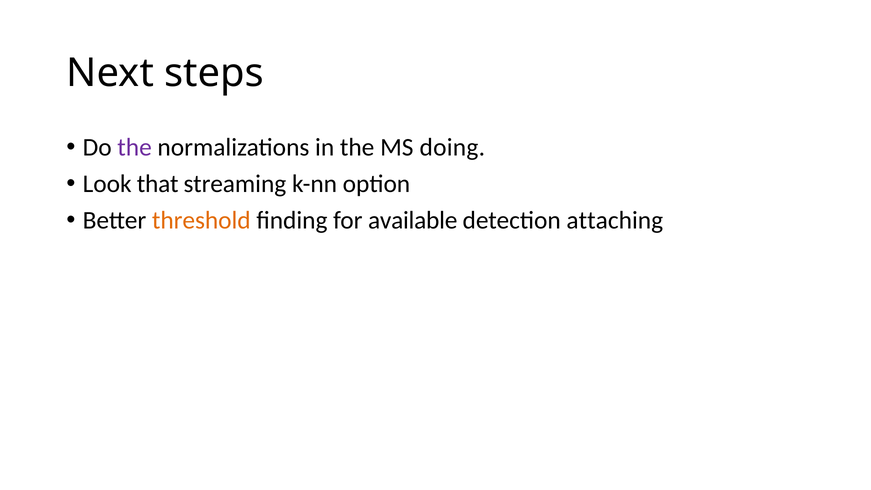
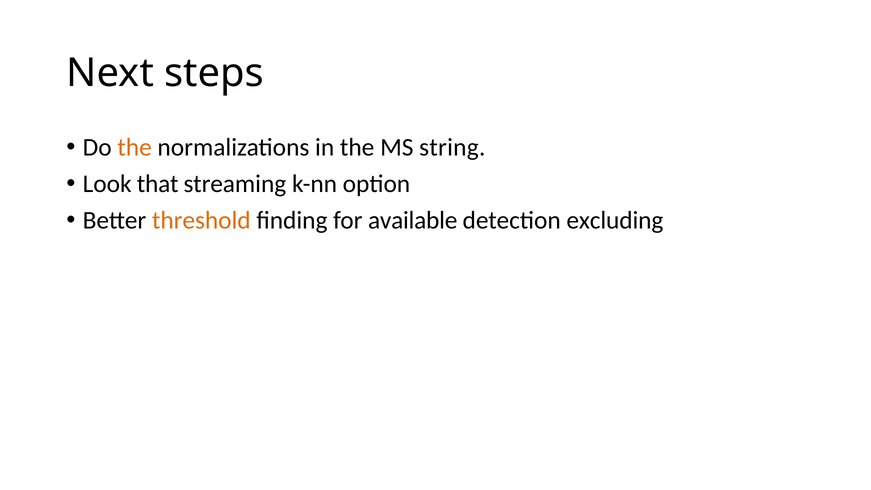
the at (135, 147) colour: purple -> orange
doing: doing -> string
attaching: attaching -> excluding
